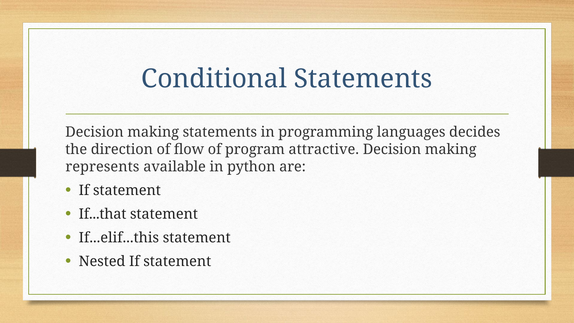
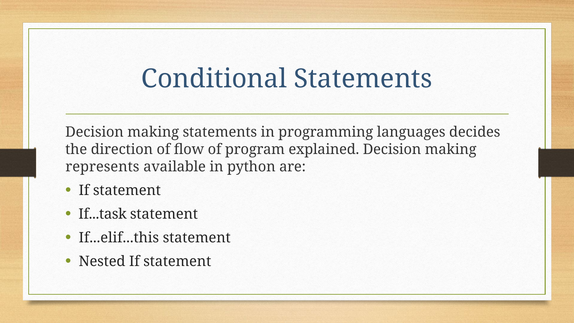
attractive: attractive -> explained
If...that: If...that -> If...task
